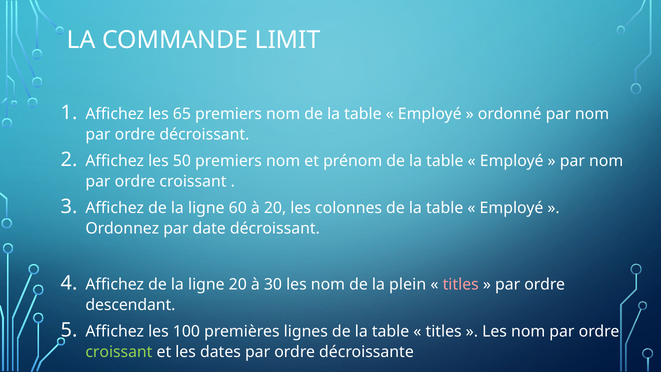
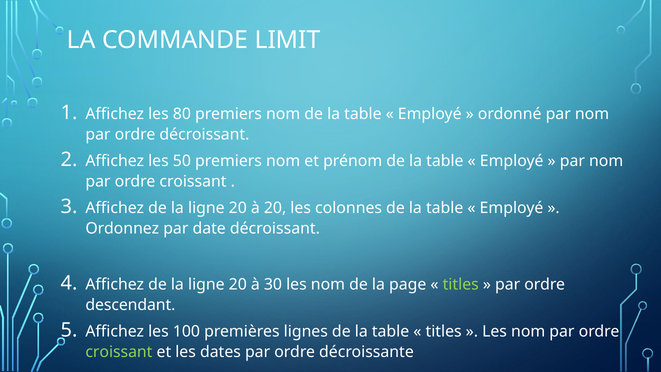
65: 65 -> 80
60 at (238, 208): 60 -> 20
plein: plein -> page
titles at (461, 284) colour: pink -> light green
